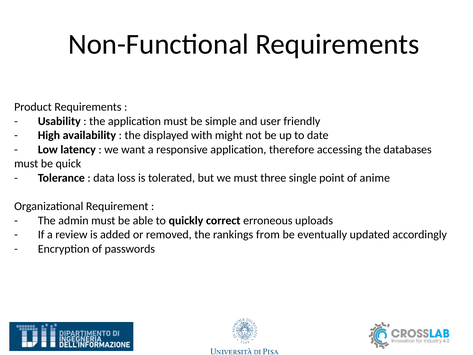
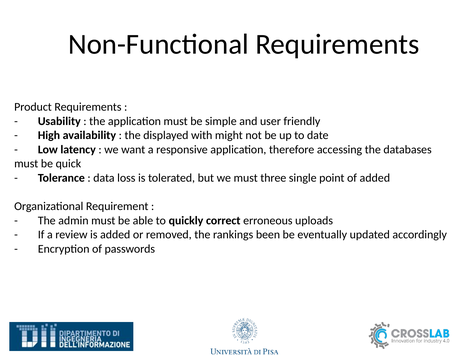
of anime: anime -> added
from: from -> been
